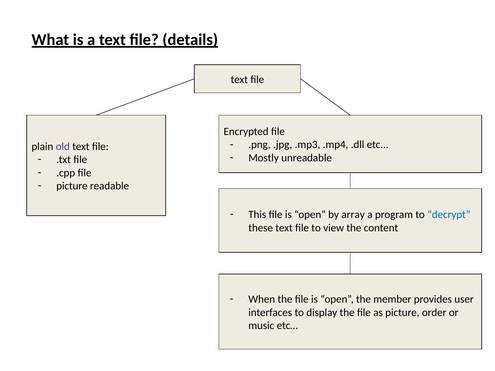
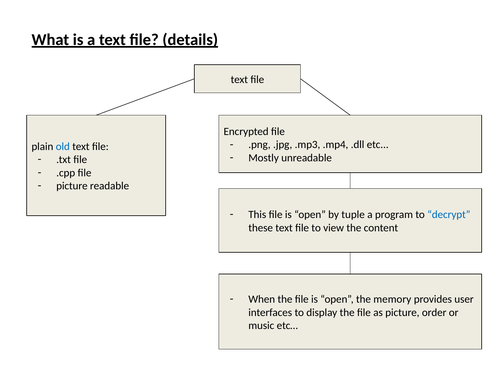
old colour: purple -> blue
array: array -> tuple
member: member -> memory
